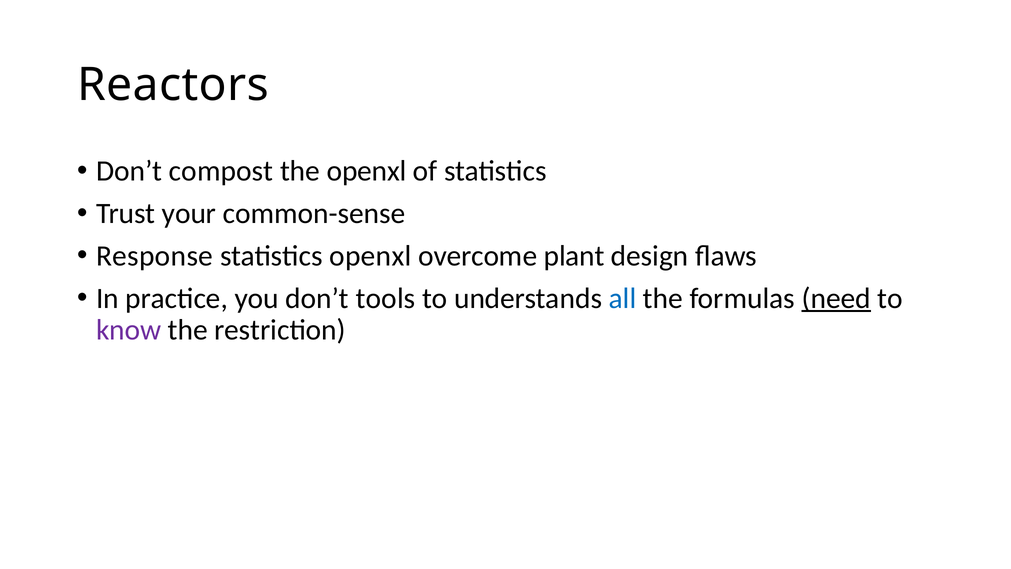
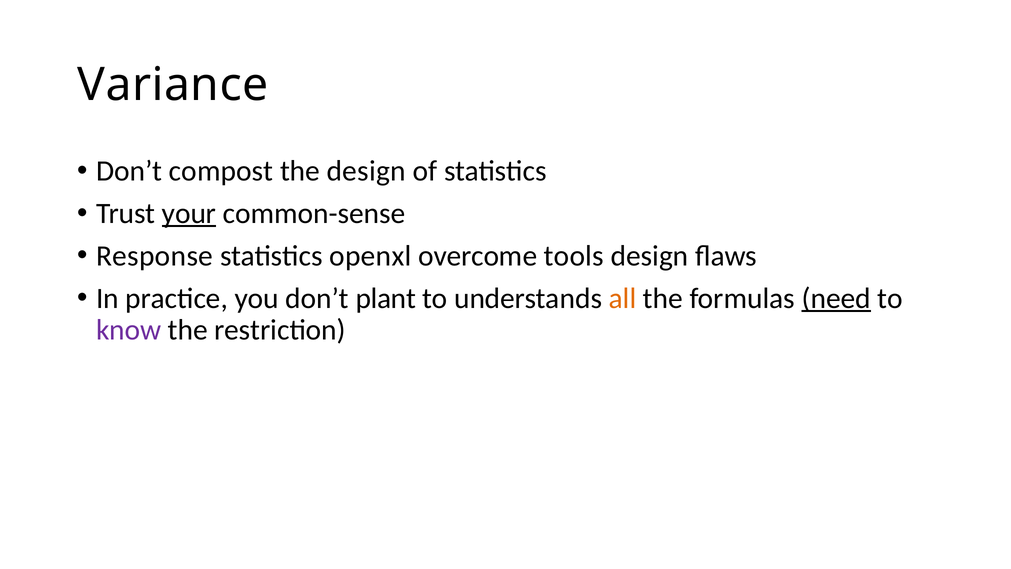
Reactors: Reactors -> Variance
the openxl: openxl -> design
your underline: none -> present
plant: plant -> tools
tools: tools -> plant
all colour: blue -> orange
